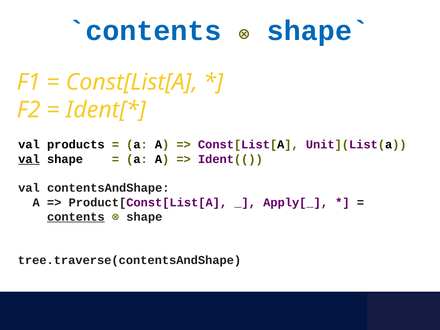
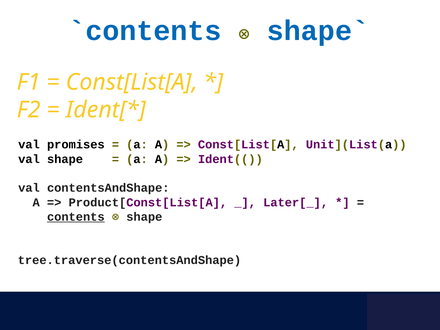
products: products -> promises
val at (29, 159) underline: present -> none
Apply[_: Apply[_ -> Later[_
